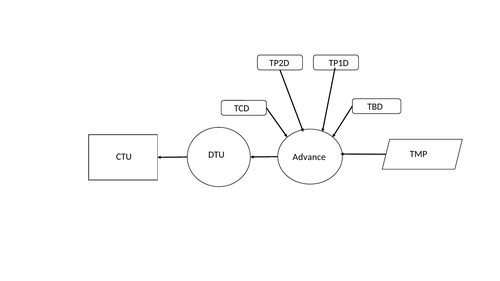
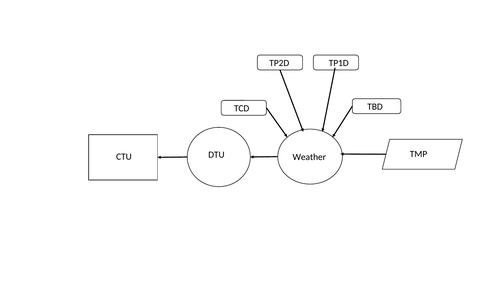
Advance: Advance -> Weather
